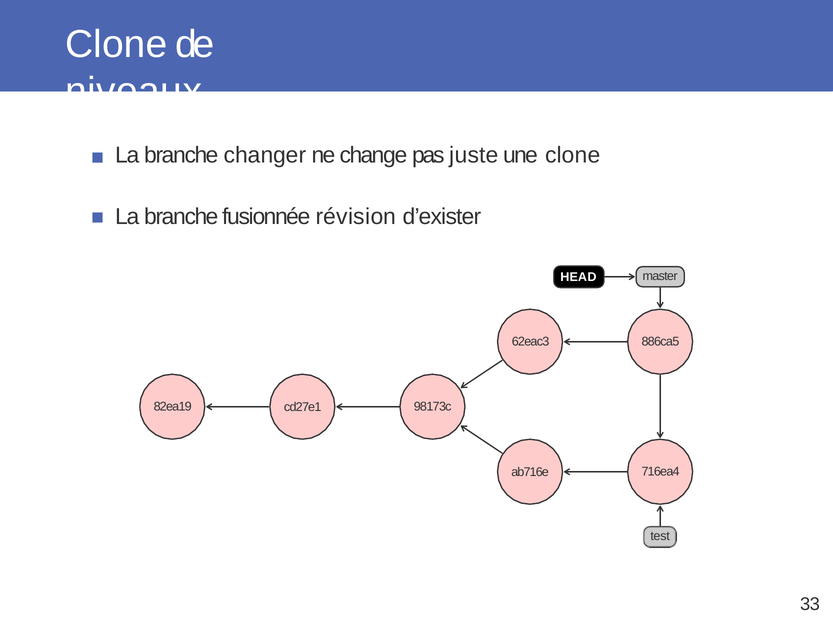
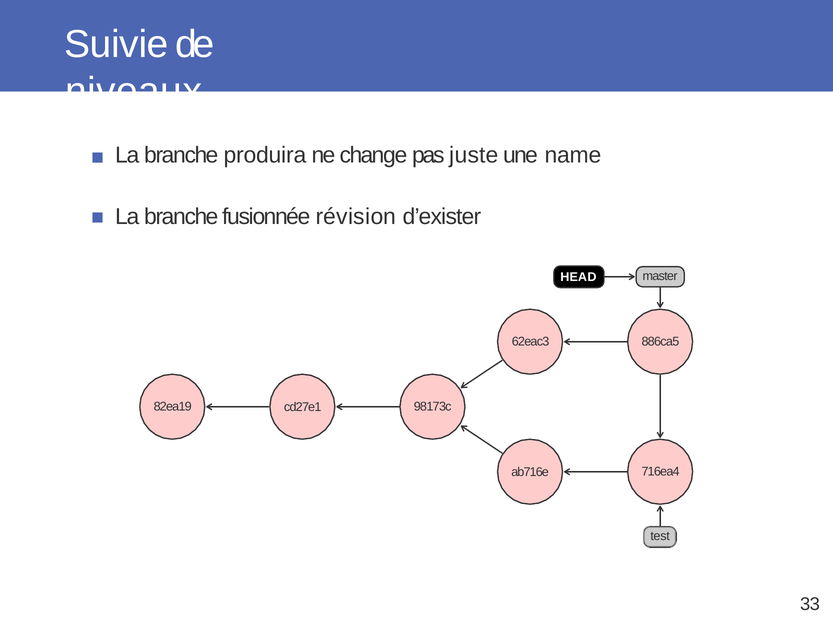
Clone at (116, 44): Clone -> Suivie
changer: changer -> produira
une clone: clone -> name
